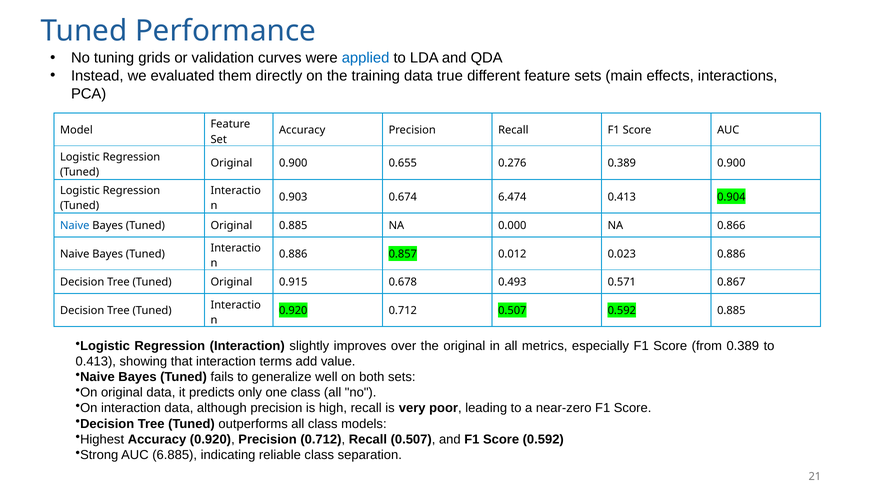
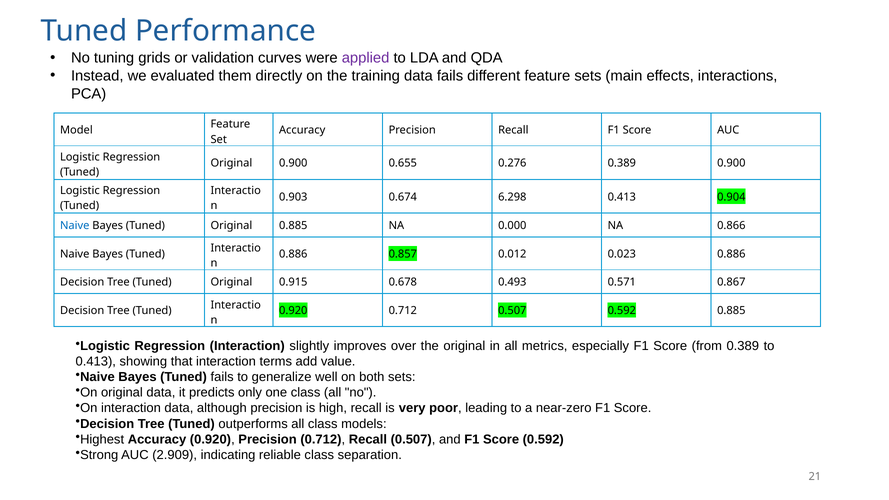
applied colour: blue -> purple
data true: true -> fails
6.474: 6.474 -> 6.298
6.885: 6.885 -> 2.909
